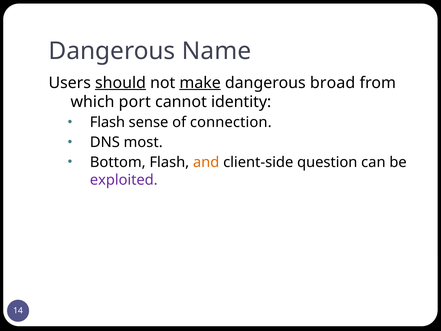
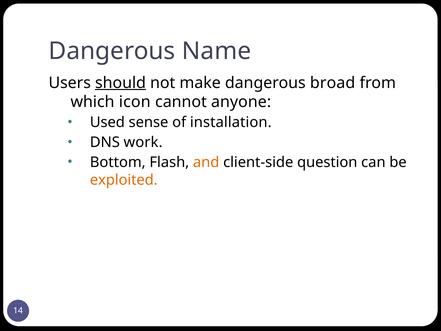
make underline: present -> none
port: port -> icon
identity: identity -> anyone
Flash at (107, 122): Flash -> Used
connection: connection -> installation
most: most -> work
exploited colour: purple -> orange
